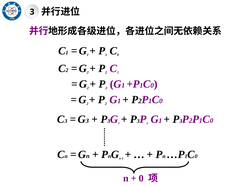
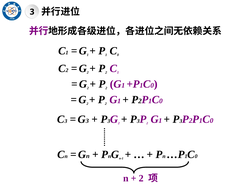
0 at (141, 178): 0 -> 2
